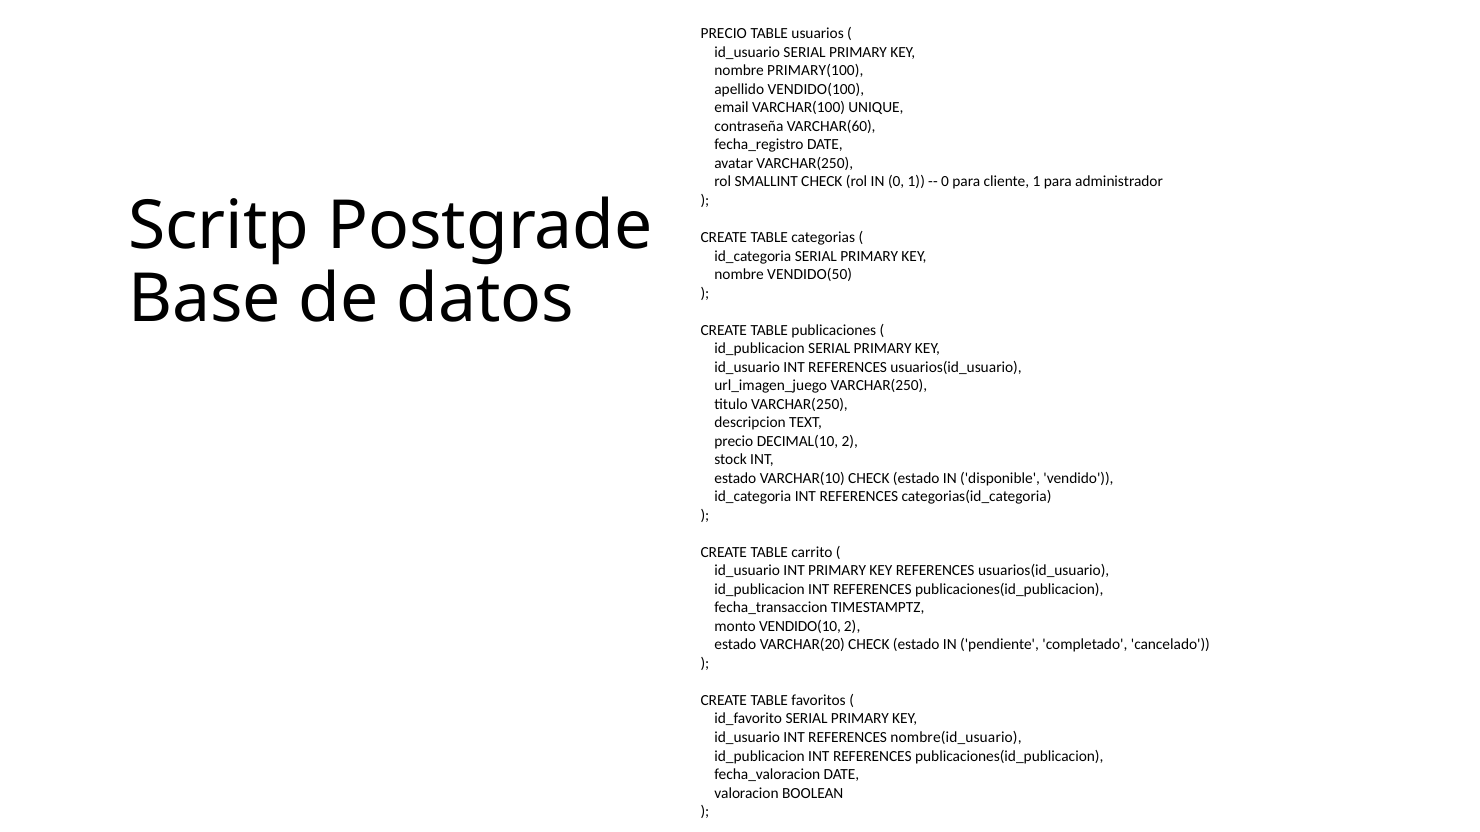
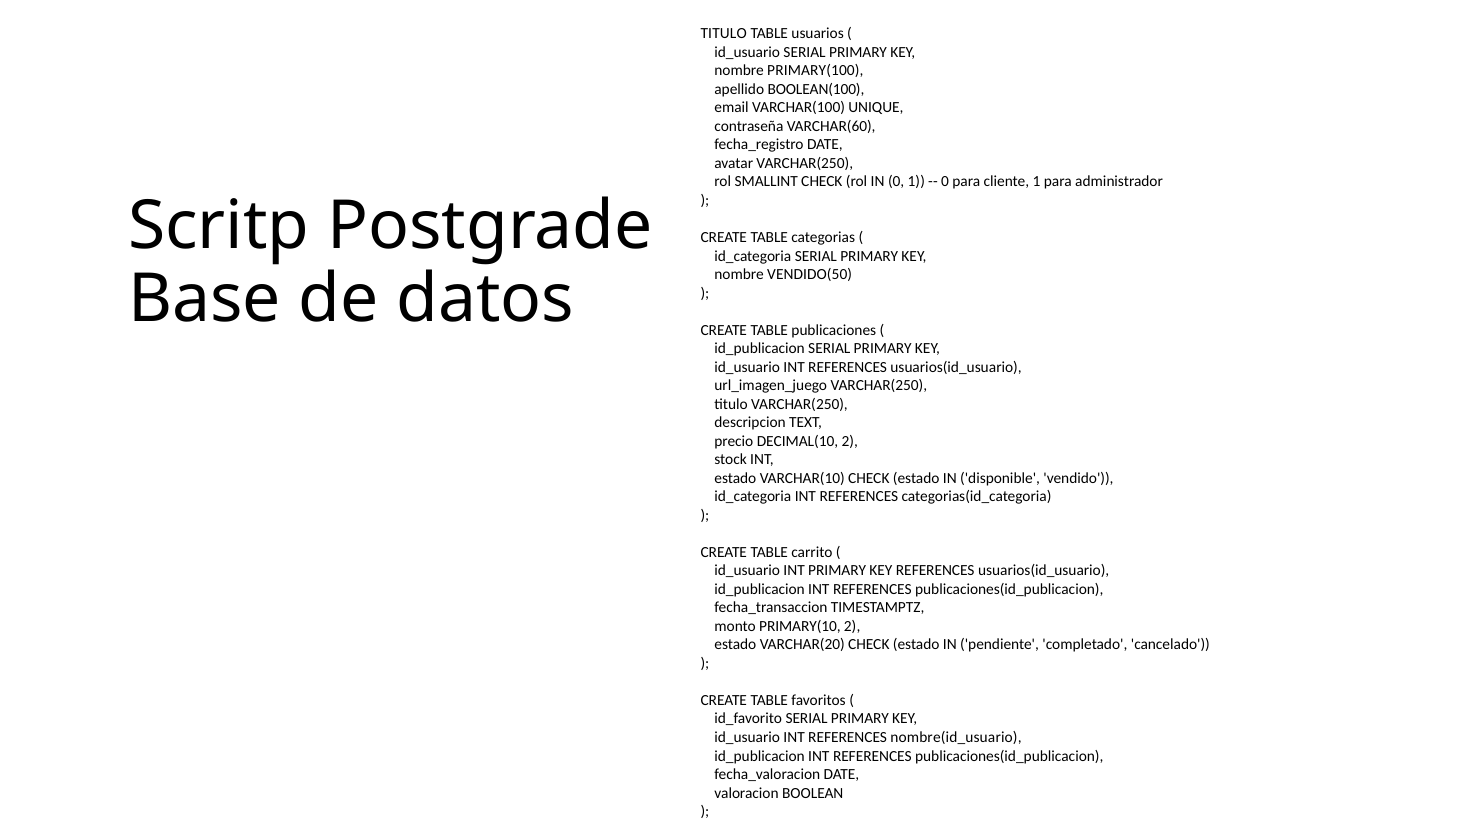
PRECIO at (724, 34): PRECIO -> TITULO
VENDIDO(100: VENDIDO(100 -> BOOLEAN(100
VENDIDO(10: VENDIDO(10 -> PRIMARY(10
